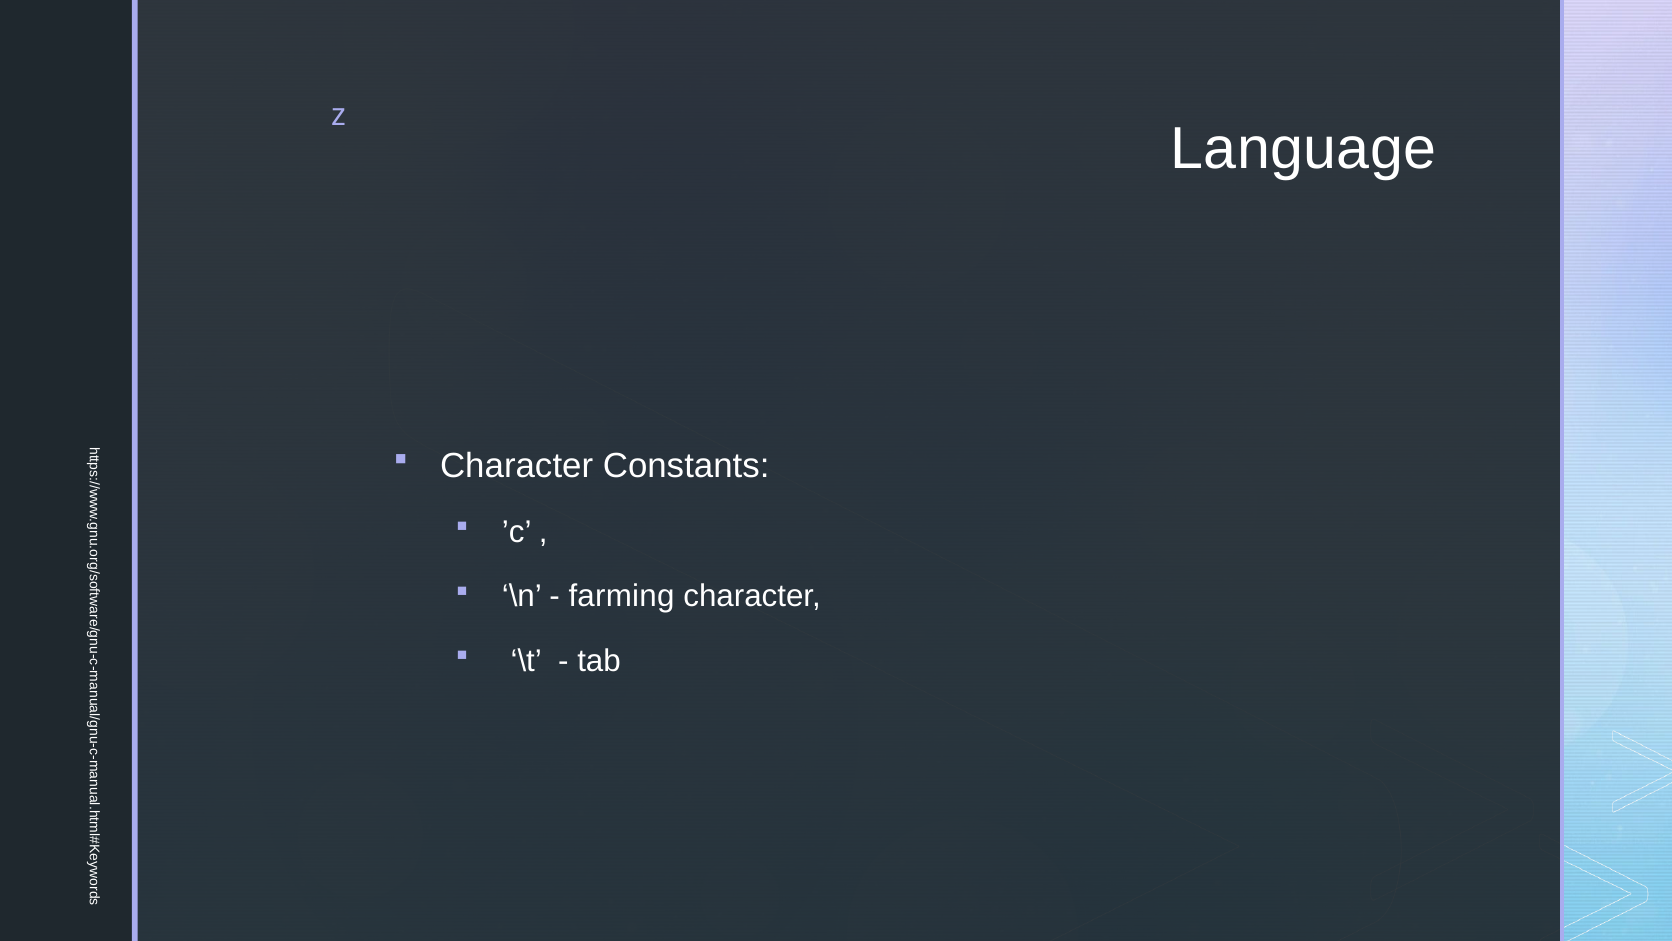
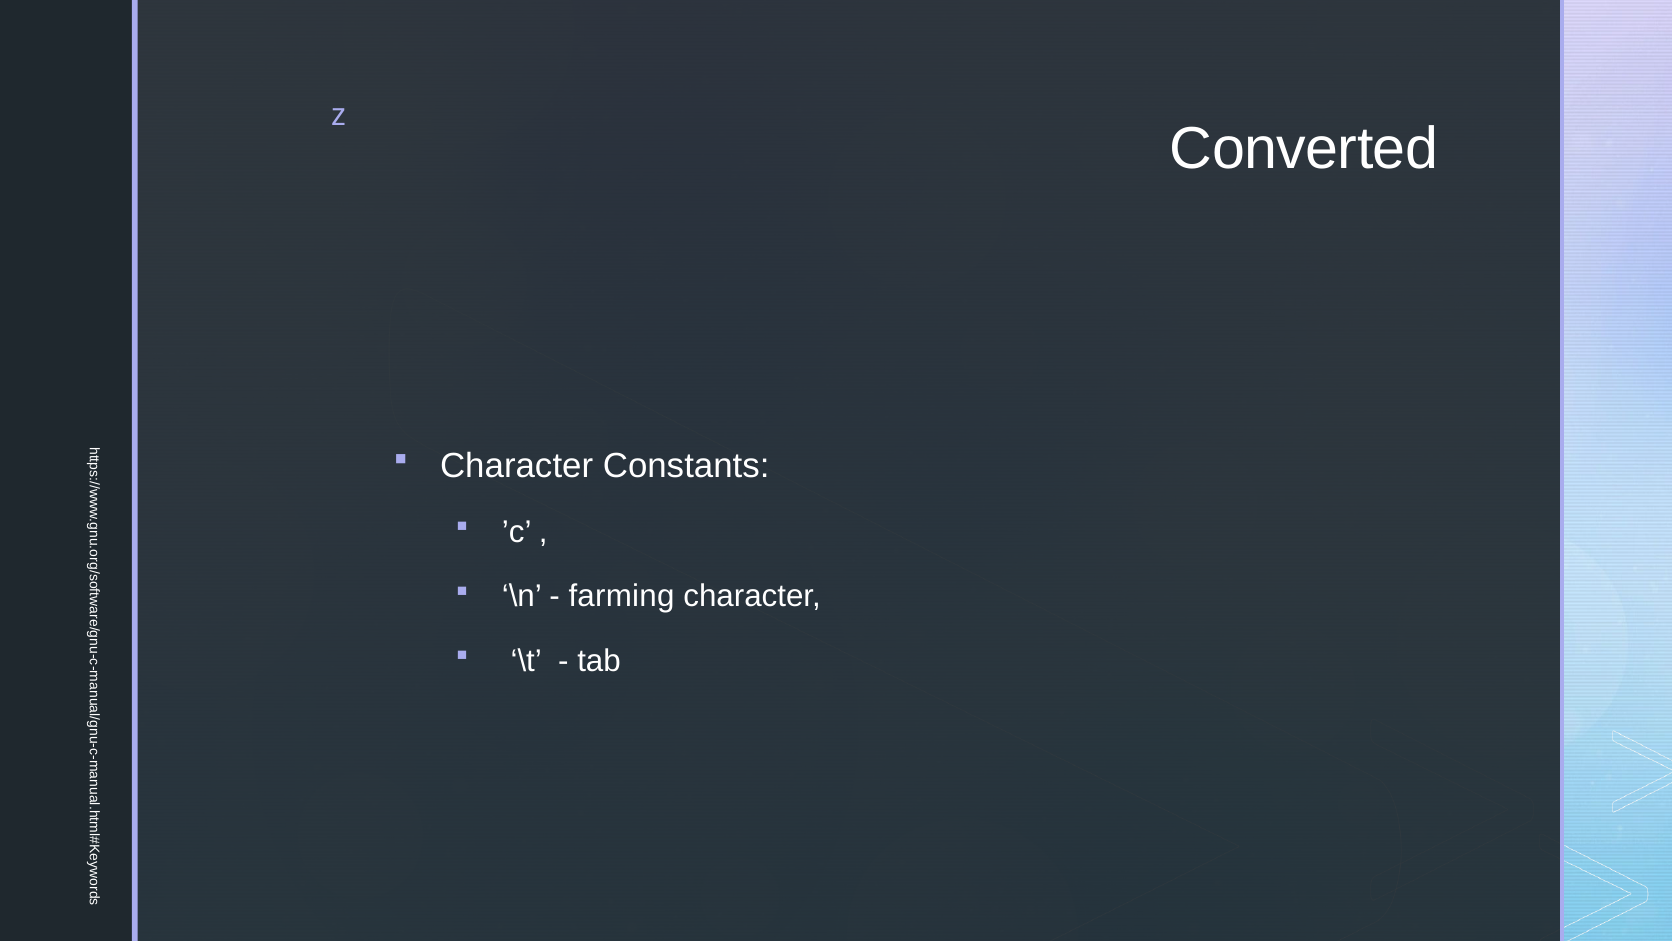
Language: Language -> Converted
